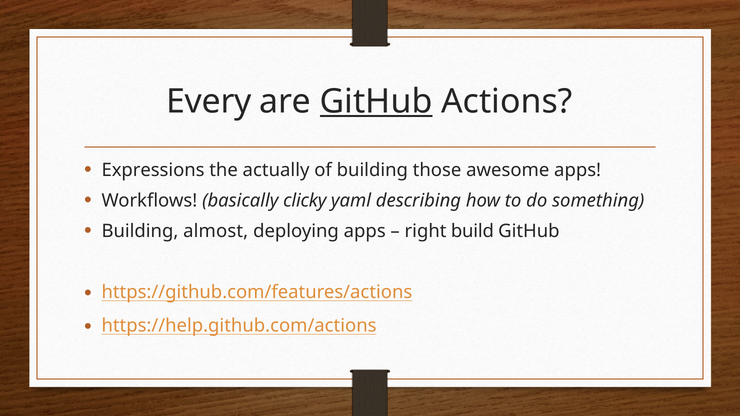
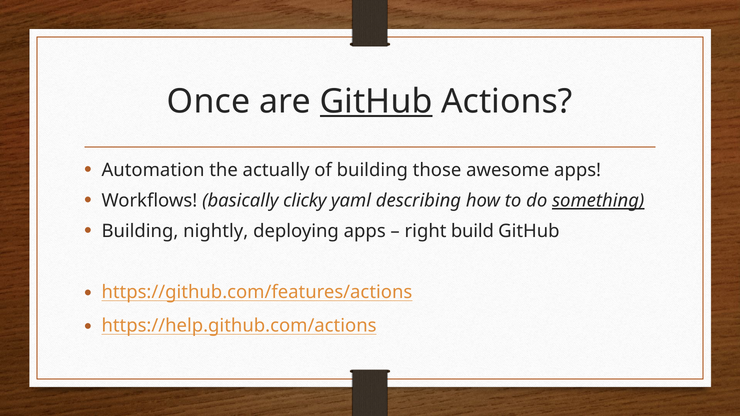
Every: Every -> Once
Expressions: Expressions -> Automation
something underline: none -> present
almost: almost -> nightly
